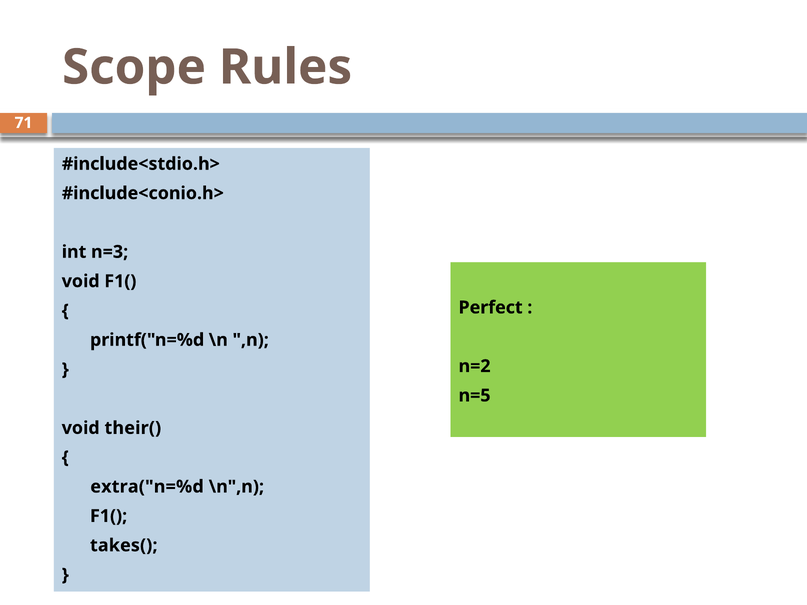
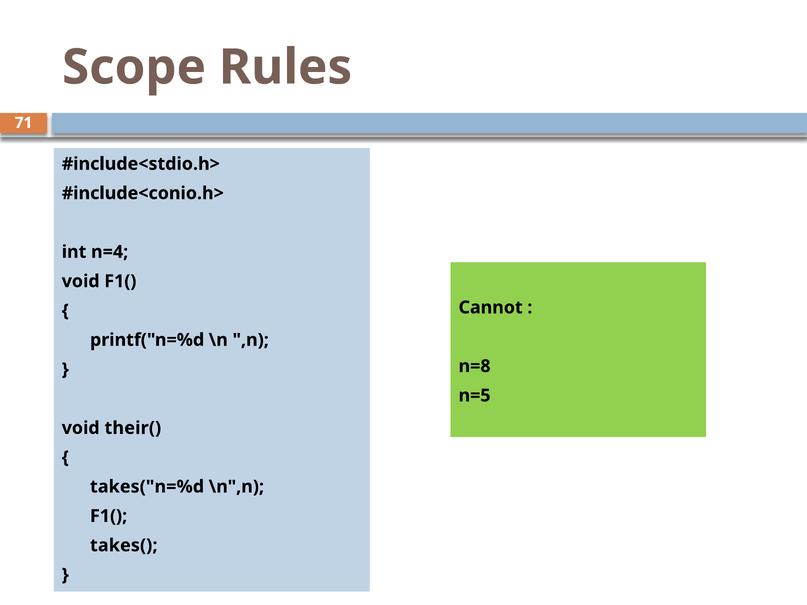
n=3: n=3 -> n=4
Perfect: Perfect -> Cannot
n=2: n=2 -> n=8
extra("n=%d: extra("n=%d -> takes("n=%d
